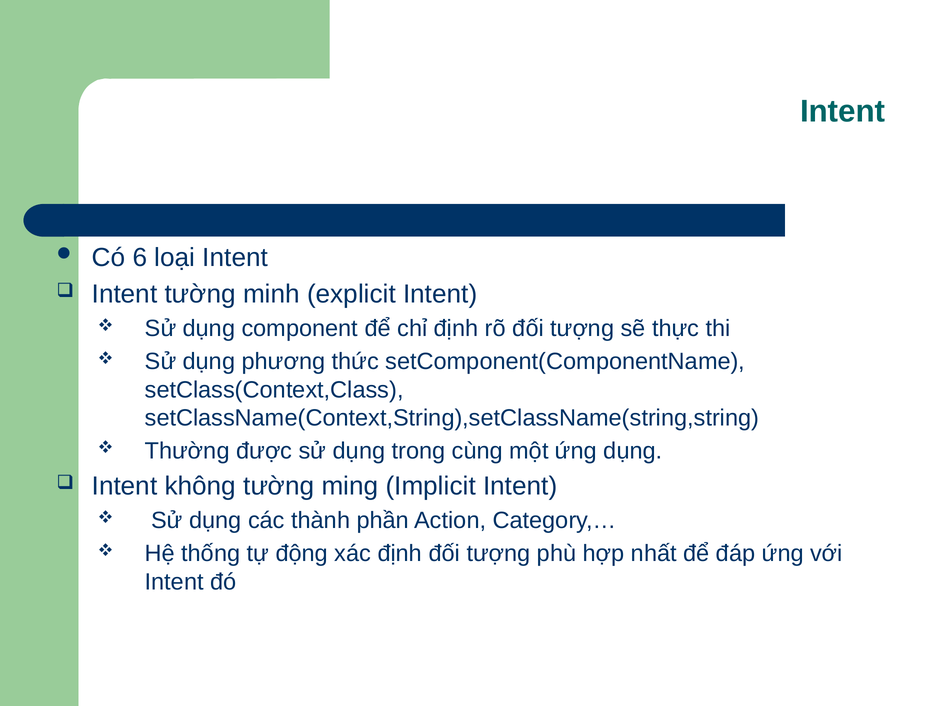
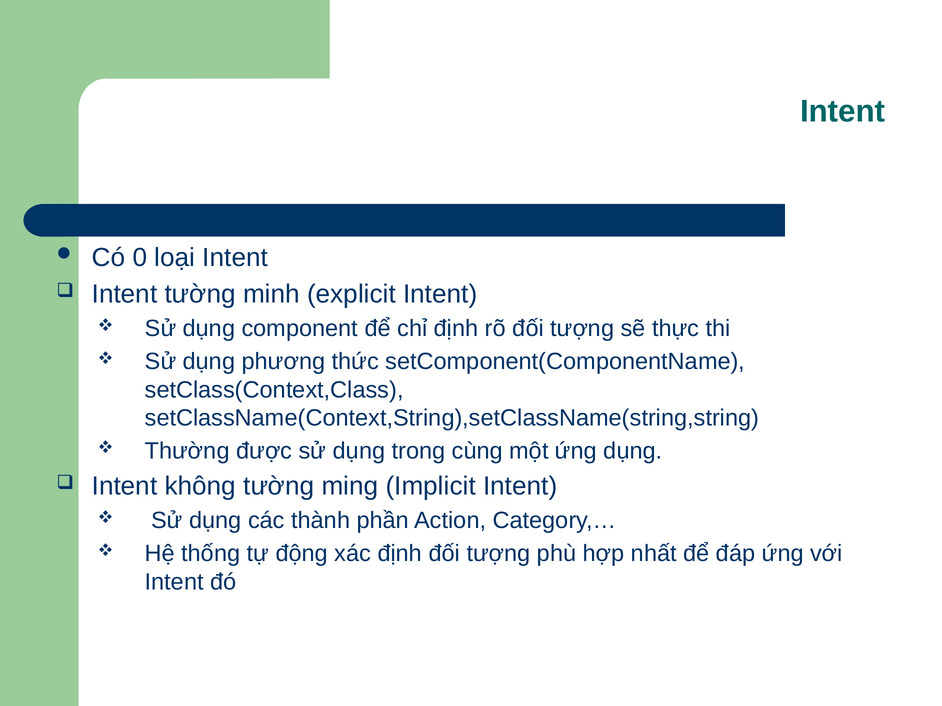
6: 6 -> 0
